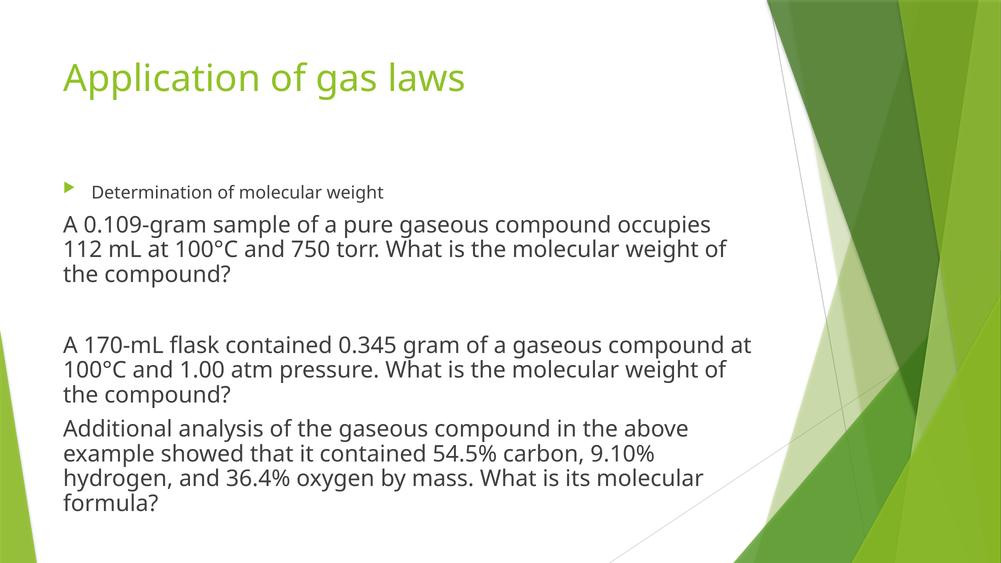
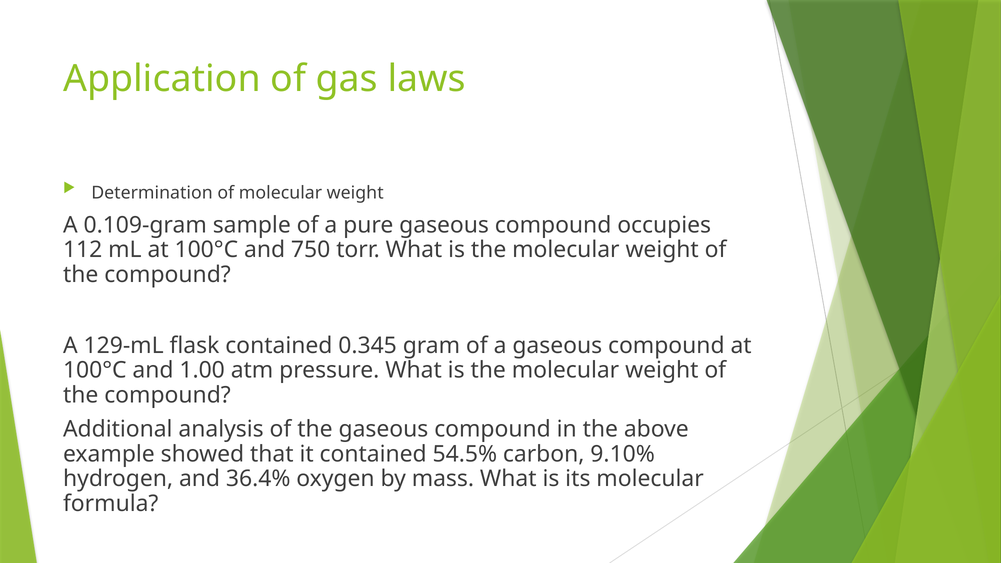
170-mL: 170-mL -> 129-mL
